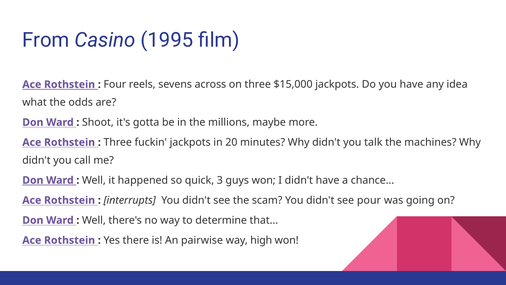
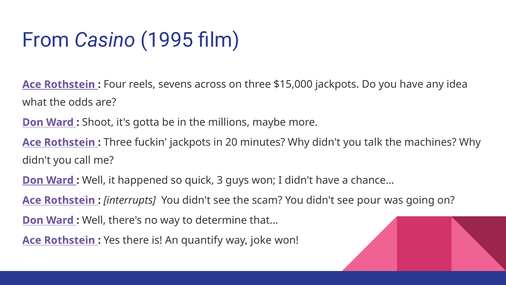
pairwise: pairwise -> quantify
high: high -> joke
